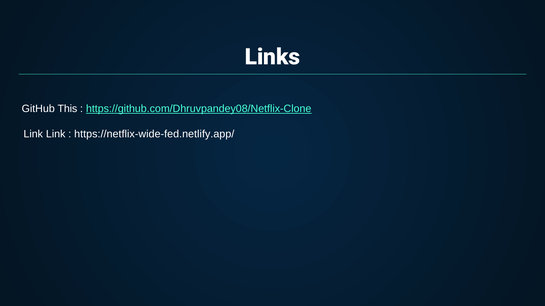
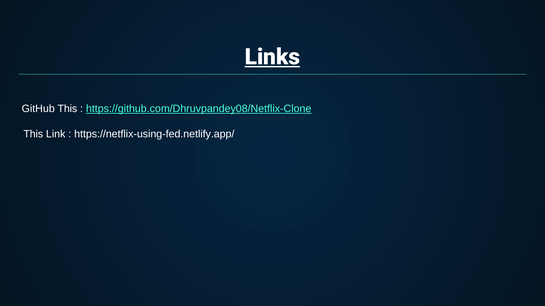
Links underline: none -> present
Link at (33, 134): Link -> This
https://netflix-wide-fed.netlify.app/: https://netflix-wide-fed.netlify.app/ -> https://netflix-using-fed.netlify.app/
